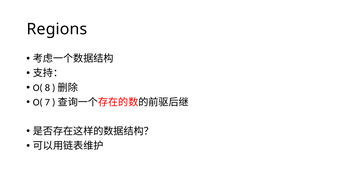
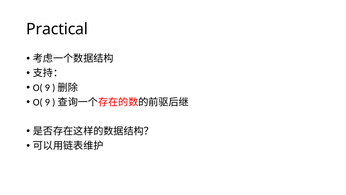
Regions: Regions -> Practical
8 at (47, 88): 8 -> 9
7 at (47, 102): 7 -> 9
